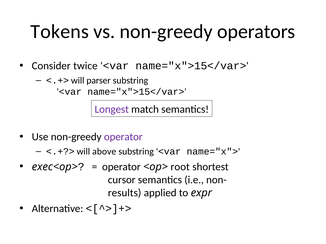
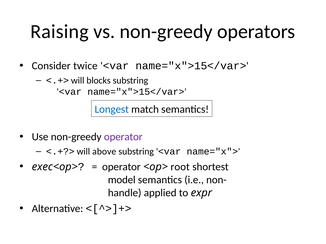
Tokens: Tokens -> Raising
parser: parser -> blocks
Longest colour: purple -> blue
cursor: cursor -> model
results: results -> handle
